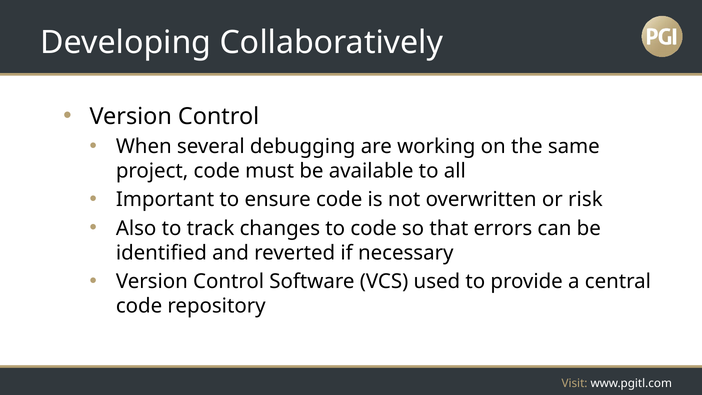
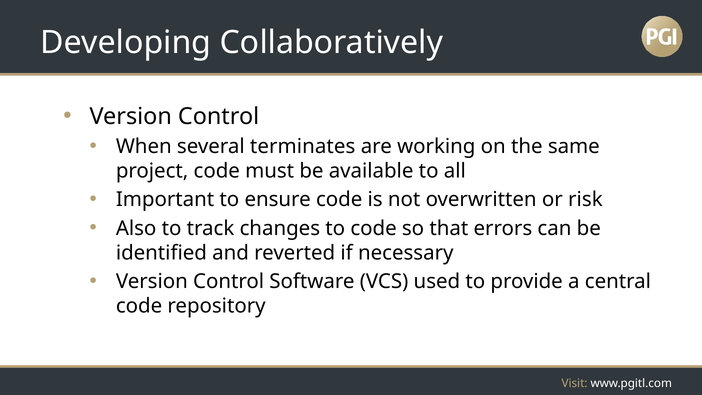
debugging: debugging -> terminates
